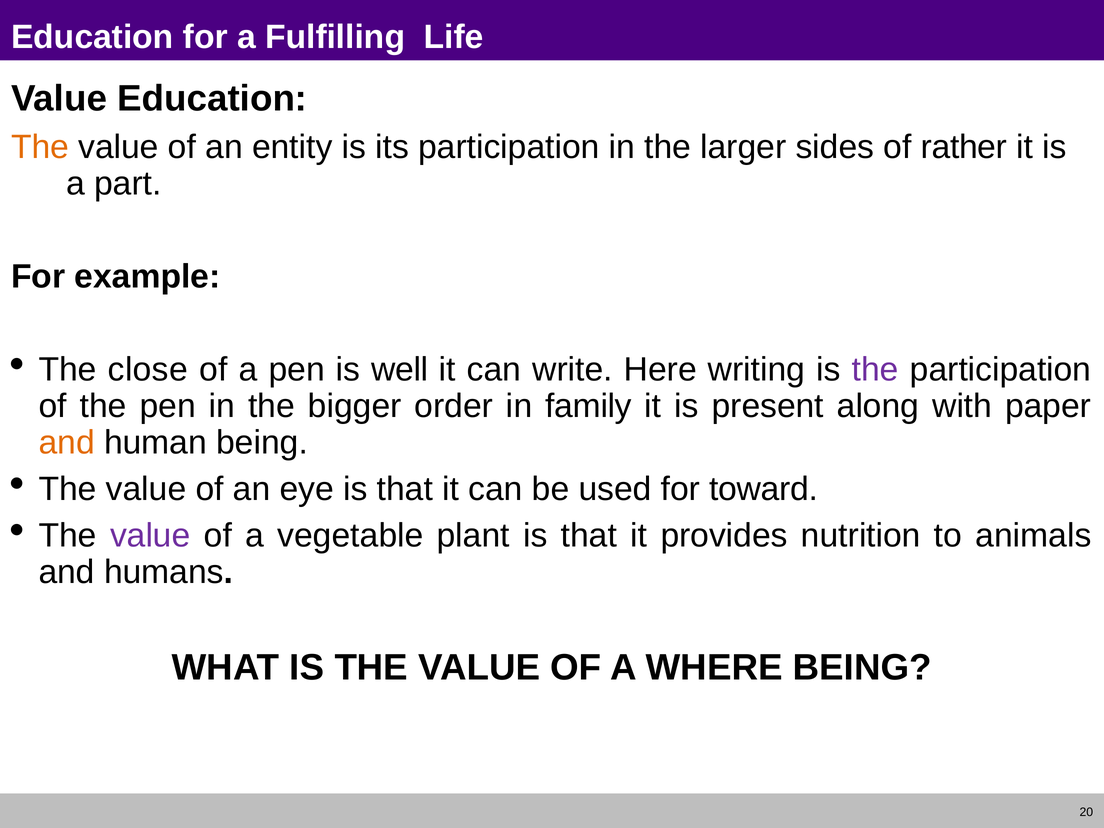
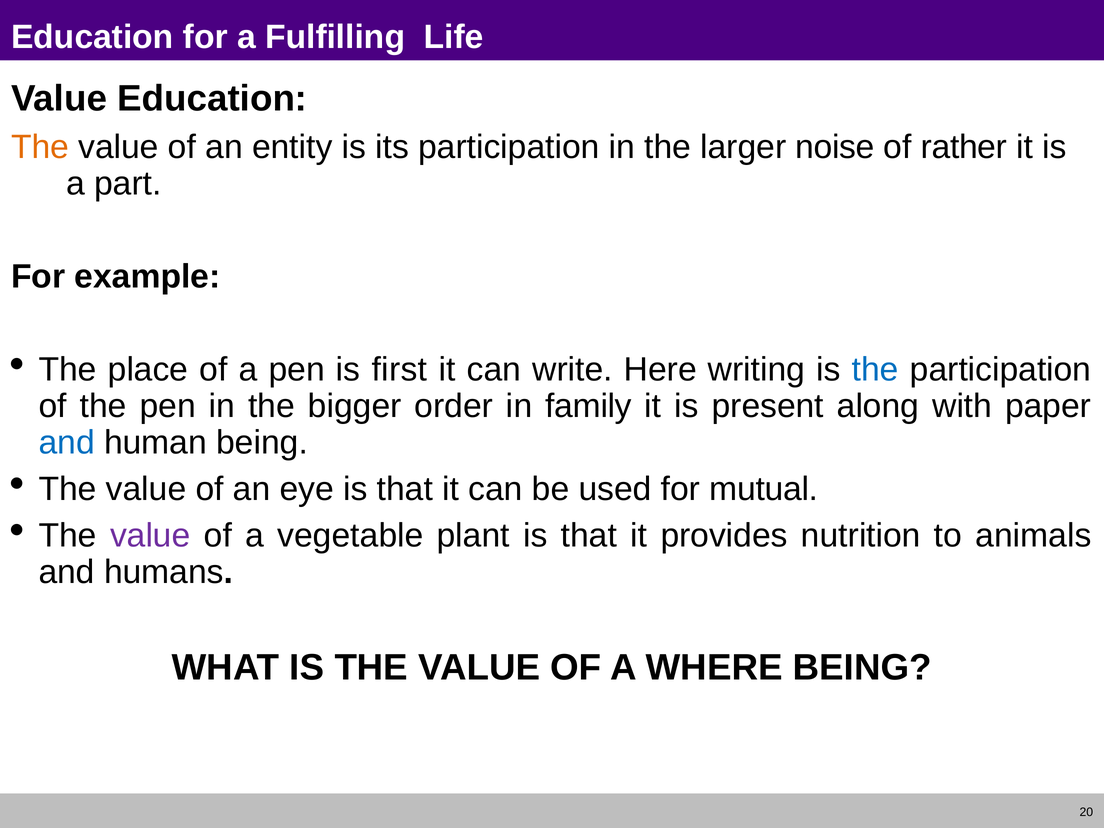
sides: sides -> noise
close: close -> place
well: well -> first
the at (875, 370) colour: purple -> blue
and at (67, 443) colour: orange -> blue
toward: toward -> mutual
